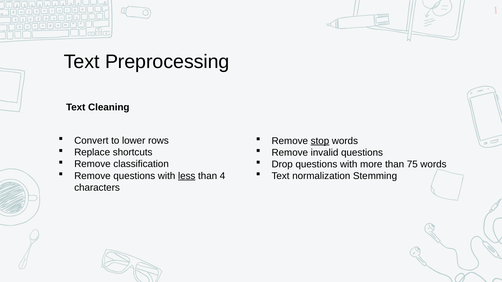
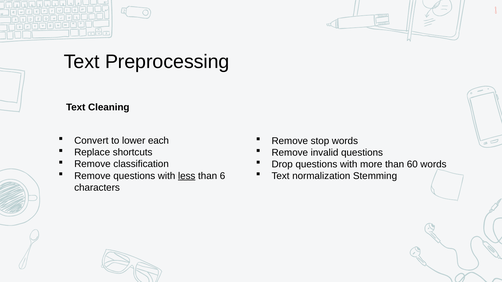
rows: rows -> each
stop underline: present -> none
75: 75 -> 60
4: 4 -> 6
